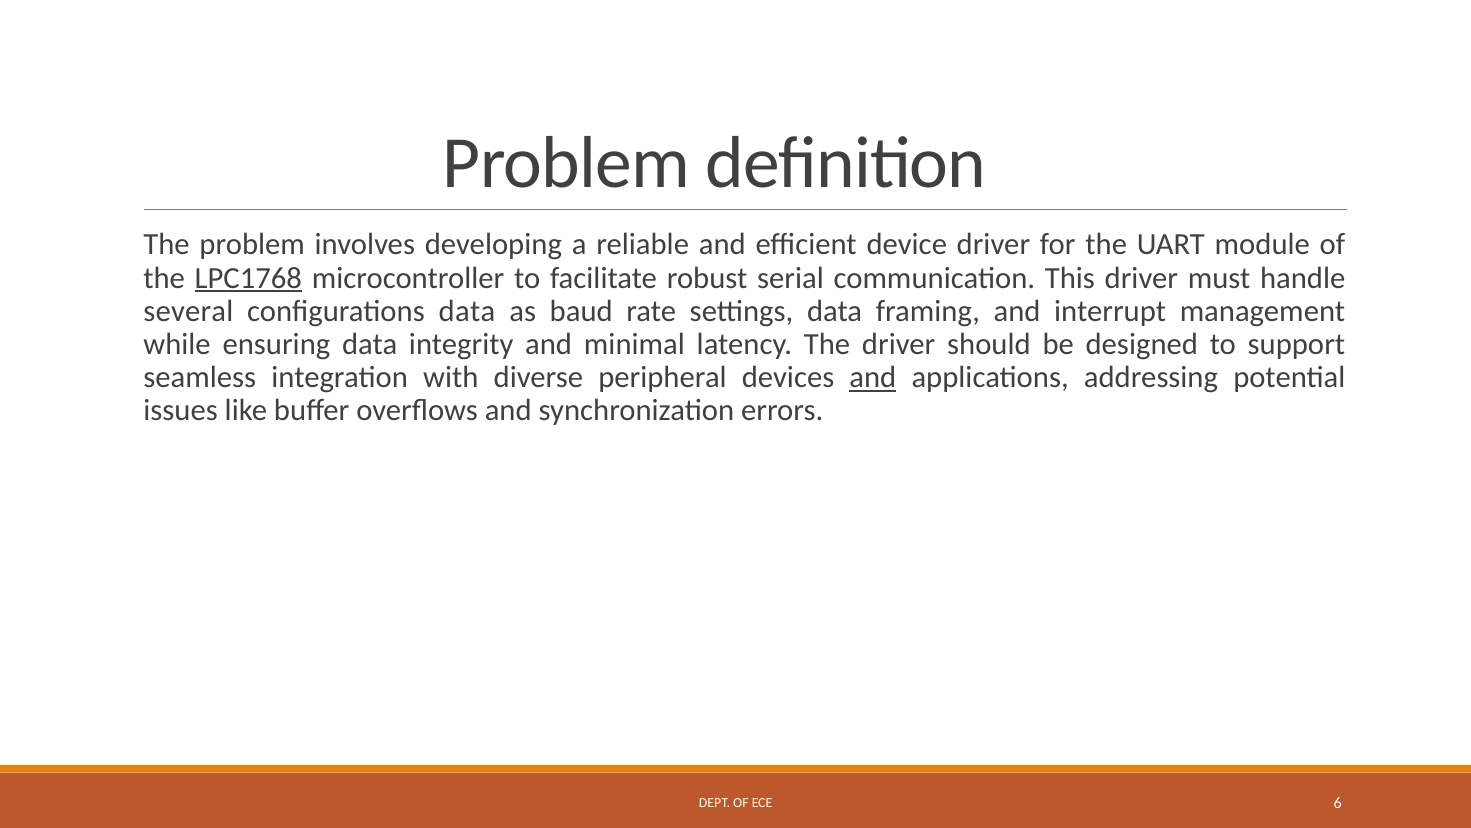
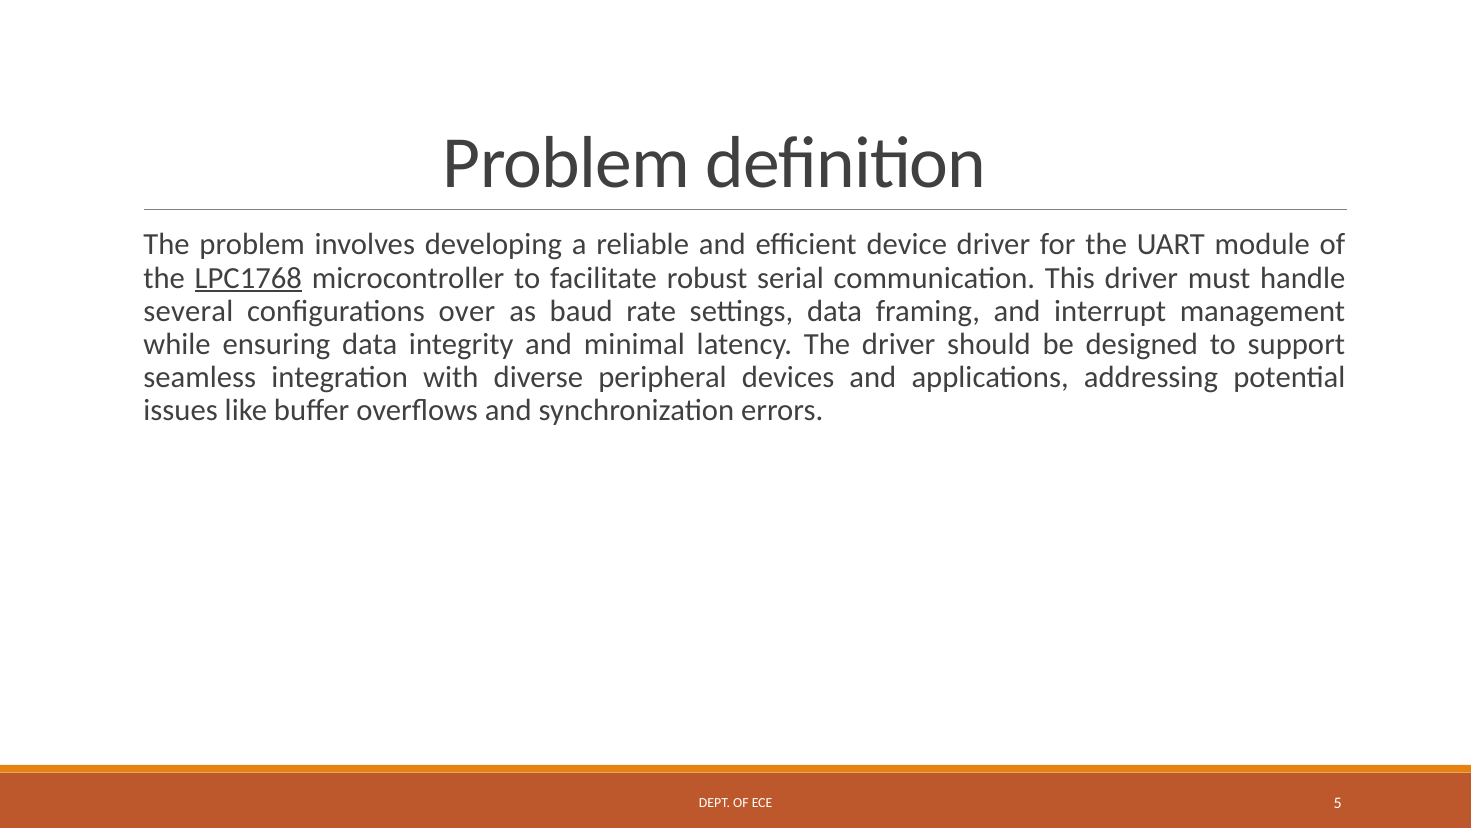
configurations data: data -> over
and at (873, 377) underline: present -> none
6: 6 -> 5
